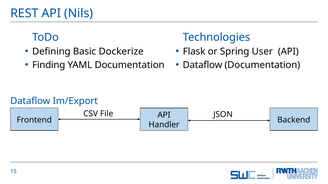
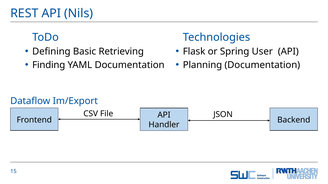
Dockerize: Dockerize -> Retrieving
Dataflow at (202, 65): Dataflow -> Planning
